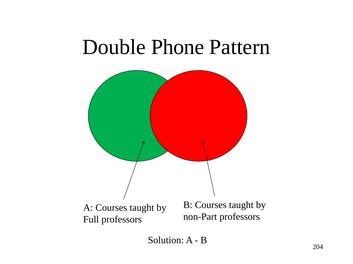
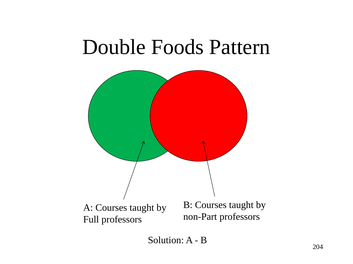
Phone: Phone -> Foods
